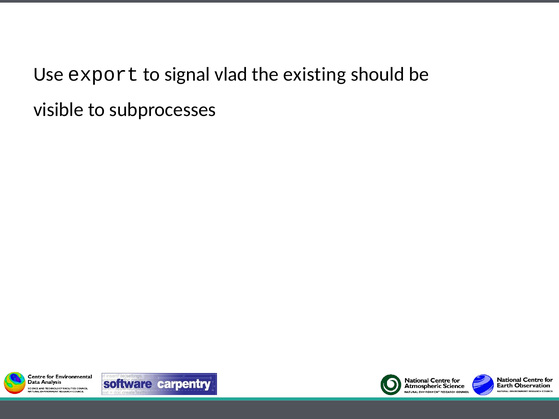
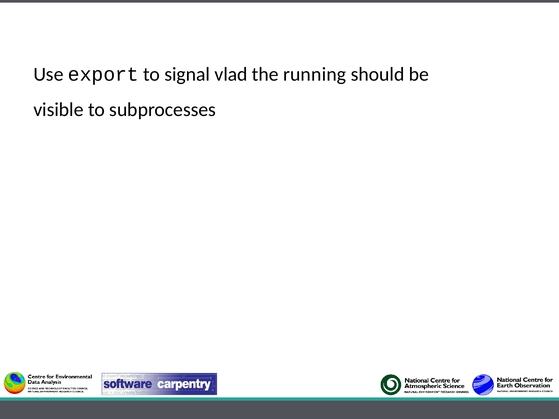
existing: existing -> running
